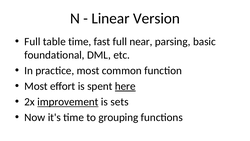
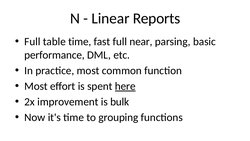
Version: Version -> Reports
foundational: foundational -> performance
improvement underline: present -> none
sets: sets -> bulk
